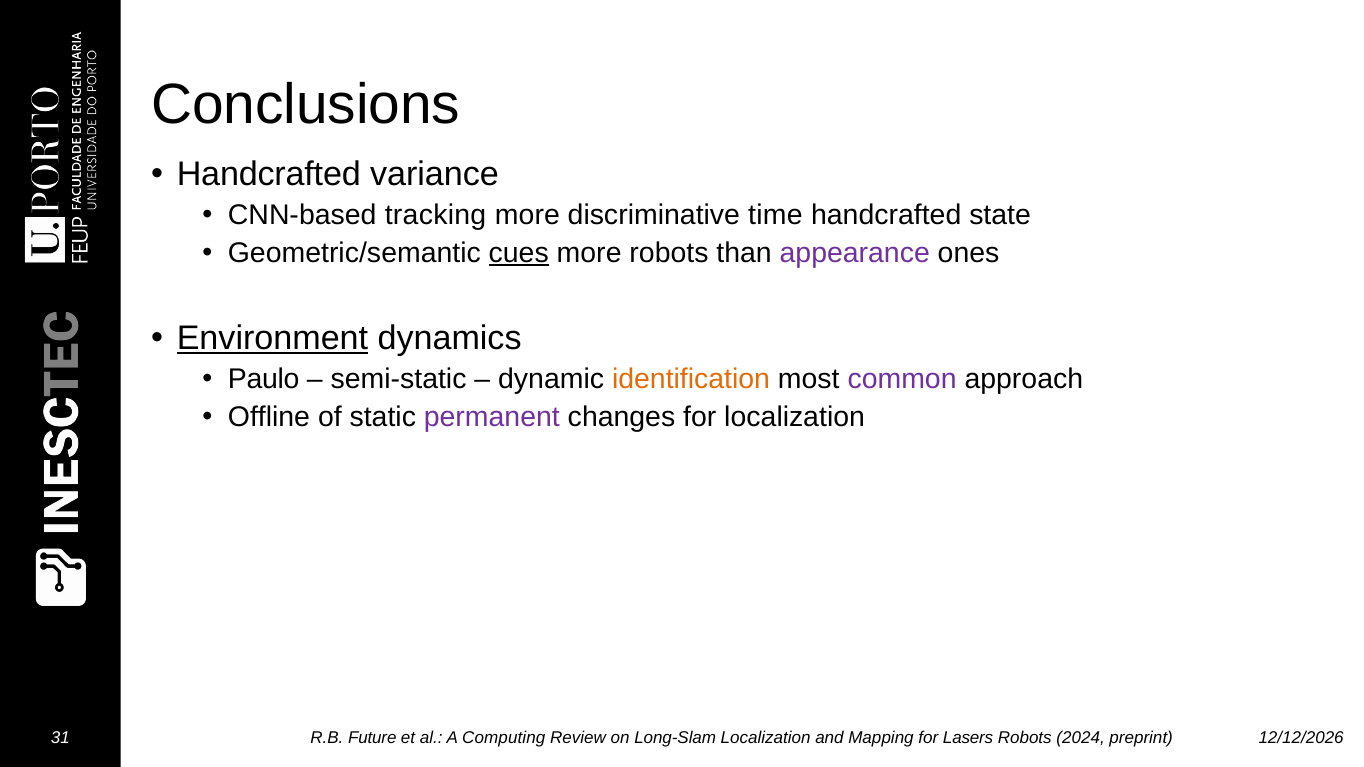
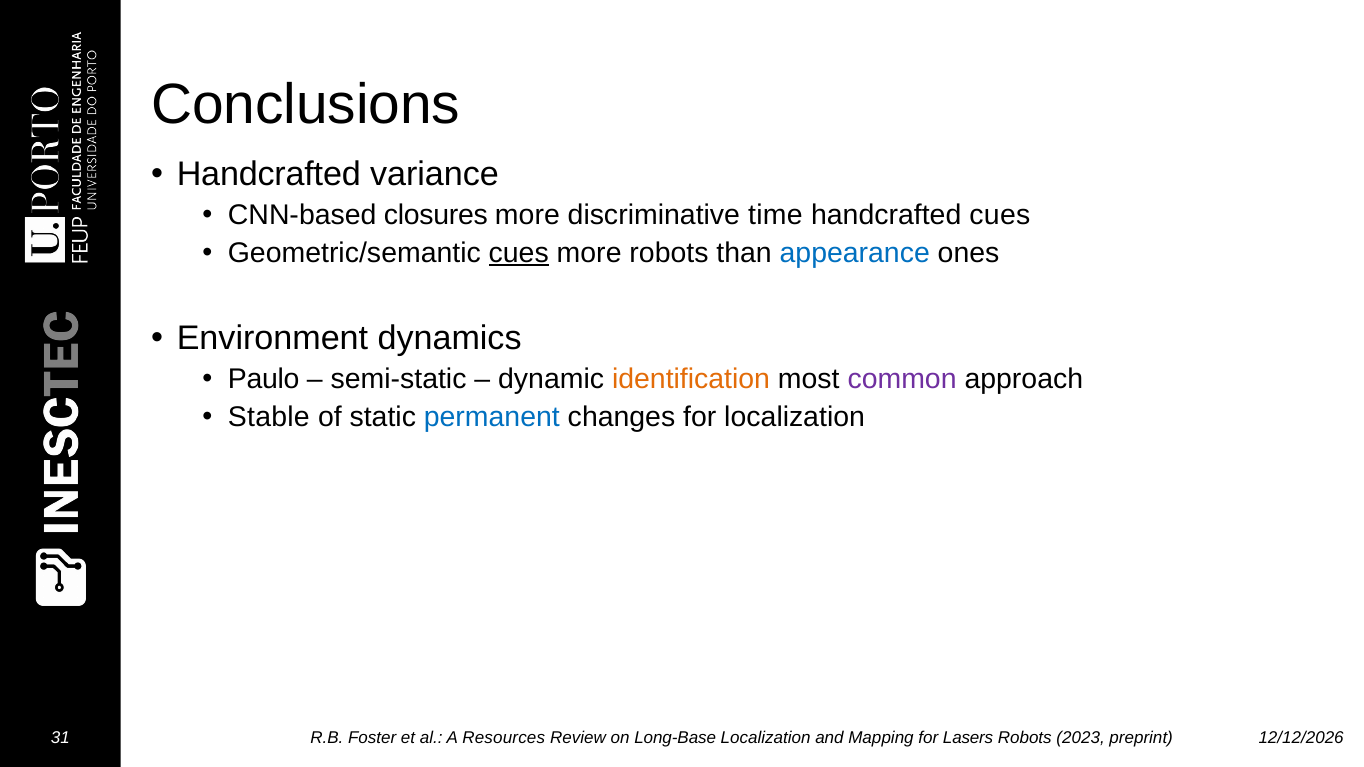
tracking: tracking -> closures
handcrafted state: state -> cues
appearance colour: purple -> blue
Environment underline: present -> none
Offline: Offline -> Stable
permanent colour: purple -> blue
Future: Future -> Foster
Computing: Computing -> Resources
Long-Slam: Long-Slam -> Long-Base
2024: 2024 -> 2023
